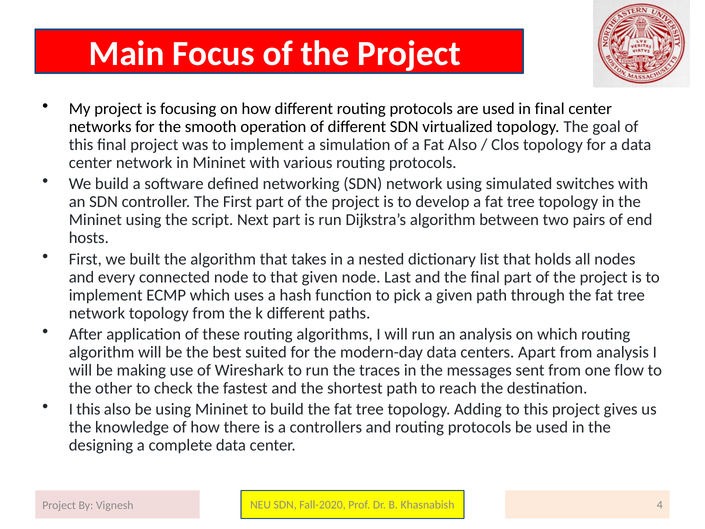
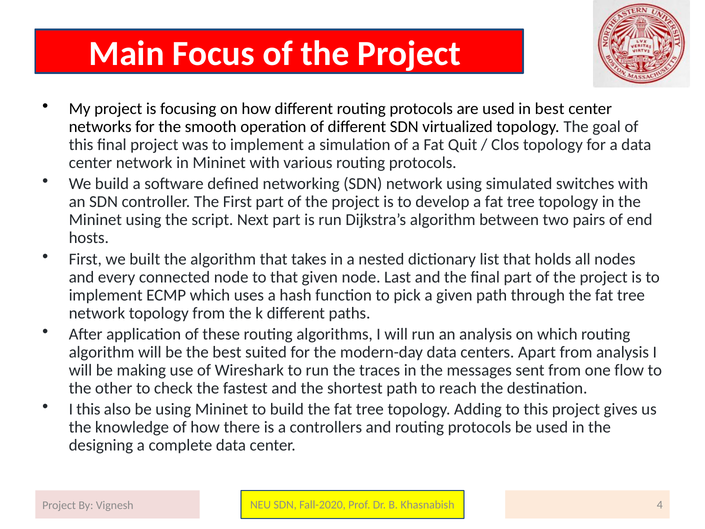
in final: final -> best
Fat Also: Also -> Quit
